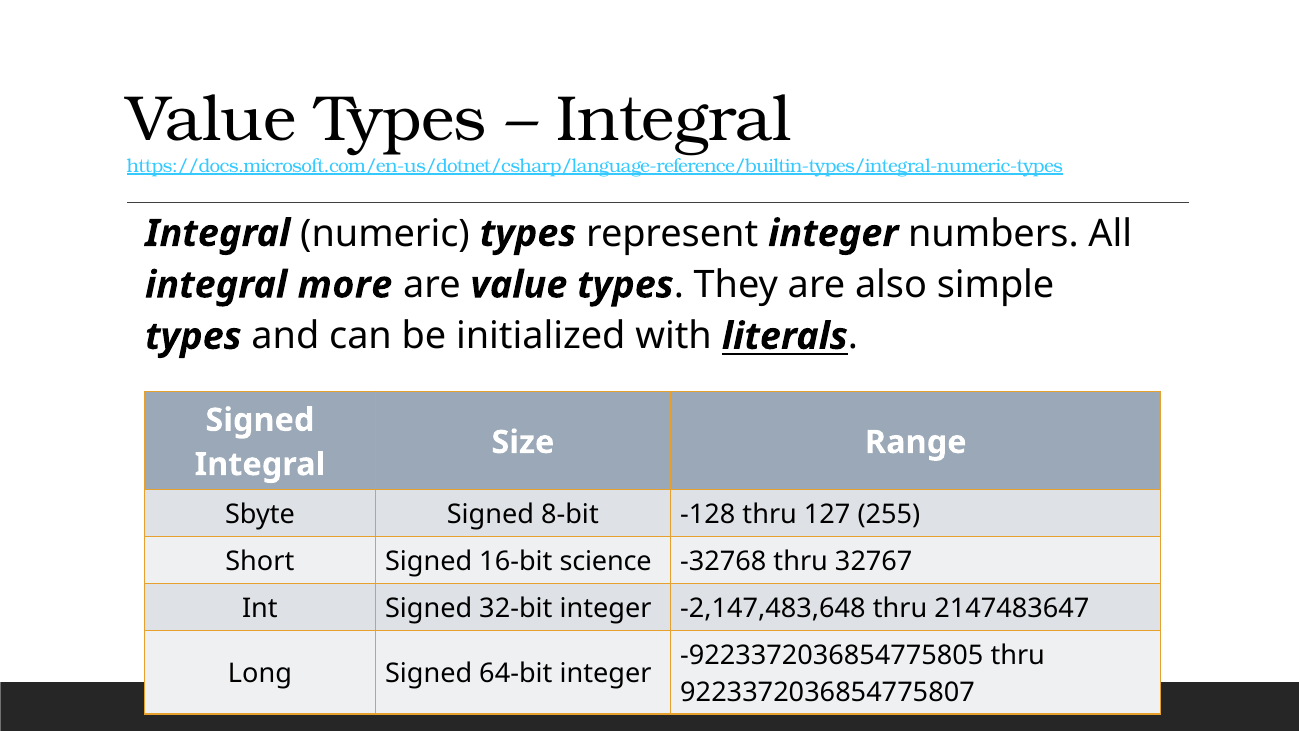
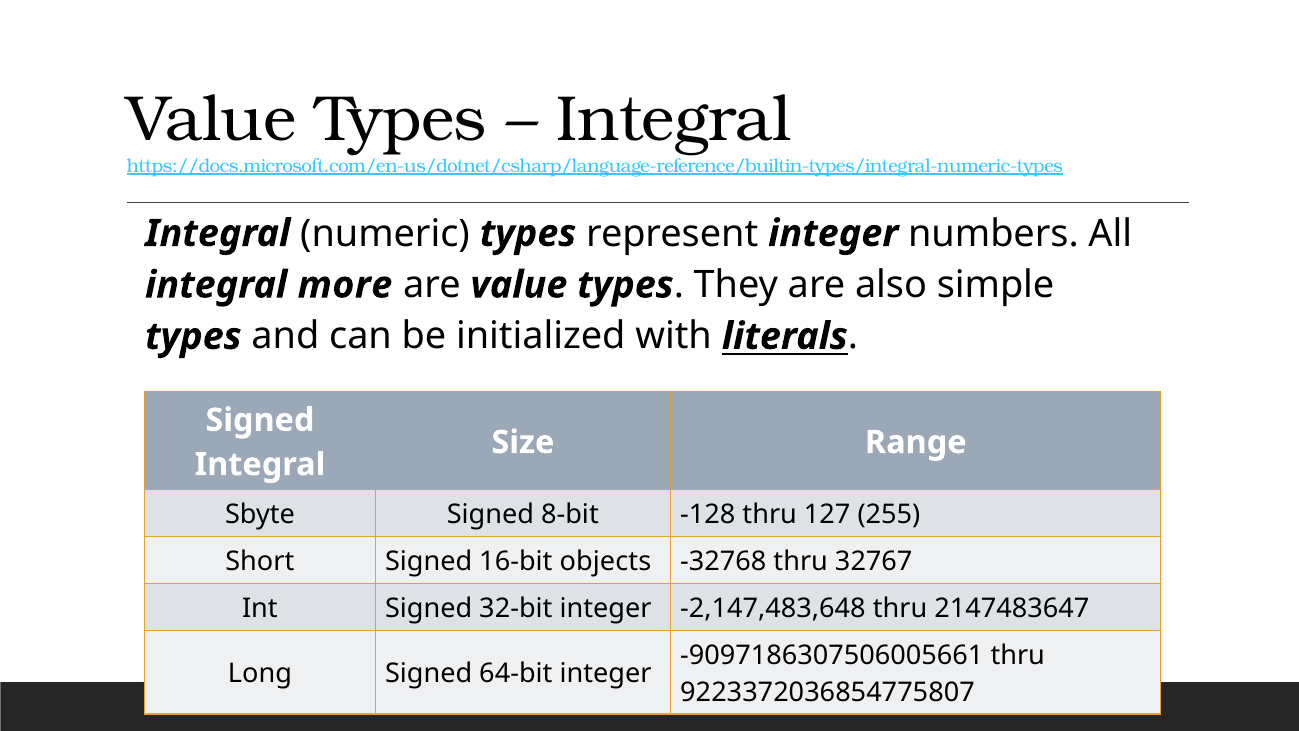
science: science -> objects
-9223372036854775805: -9223372036854775805 -> -9097186307506005661
